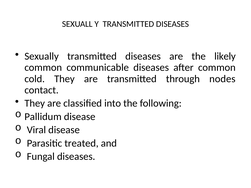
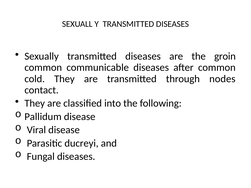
likely: likely -> groin
treated: treated -> ducreyi
